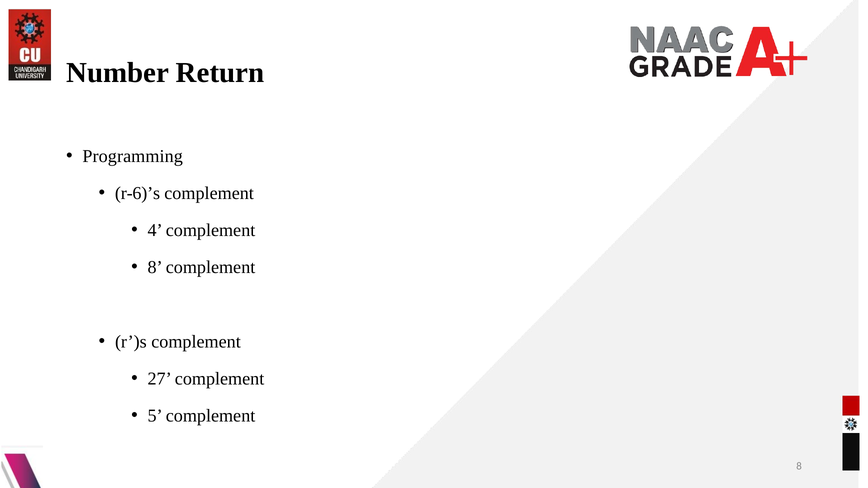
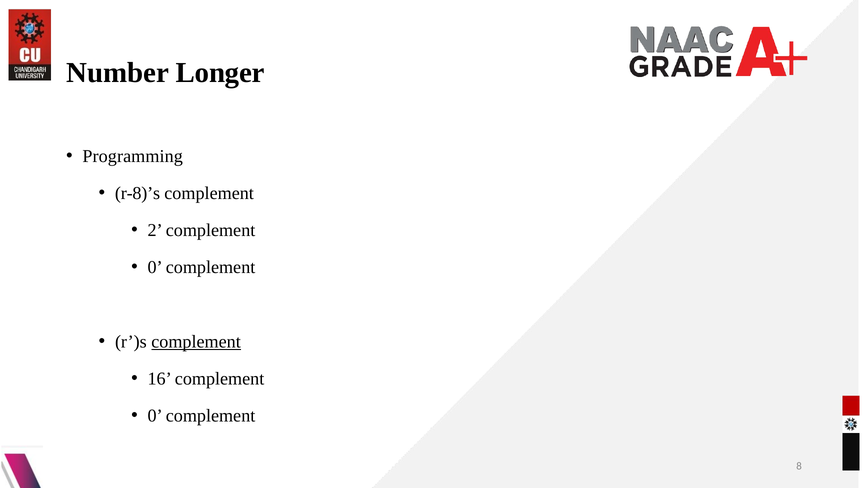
Return: Return -> Longer
r-6)’s: r-6)’s -> r-8)’s
4: 4 -> 2
8 at (155, 268): 8 -> 0
complement at (196, 342) underline: none -> present
27: 27 -> 16
5 at (155, 416): 5 -> 0
